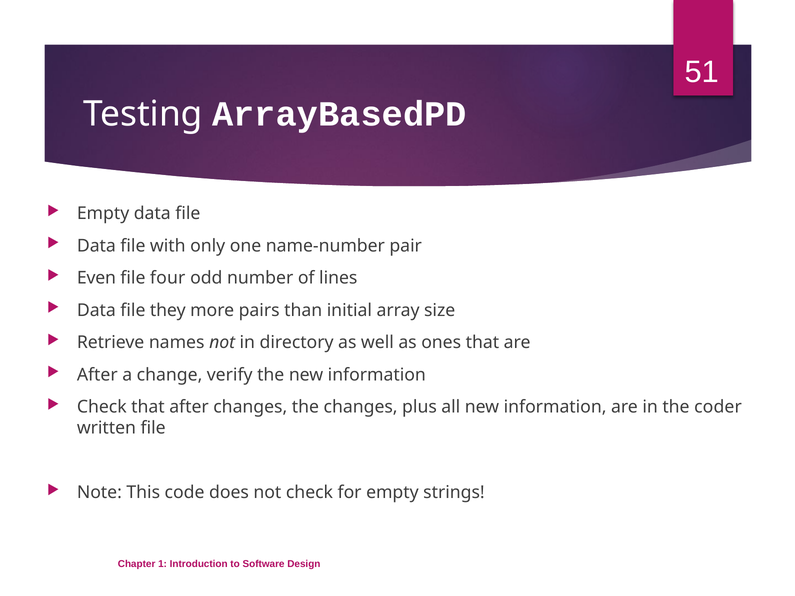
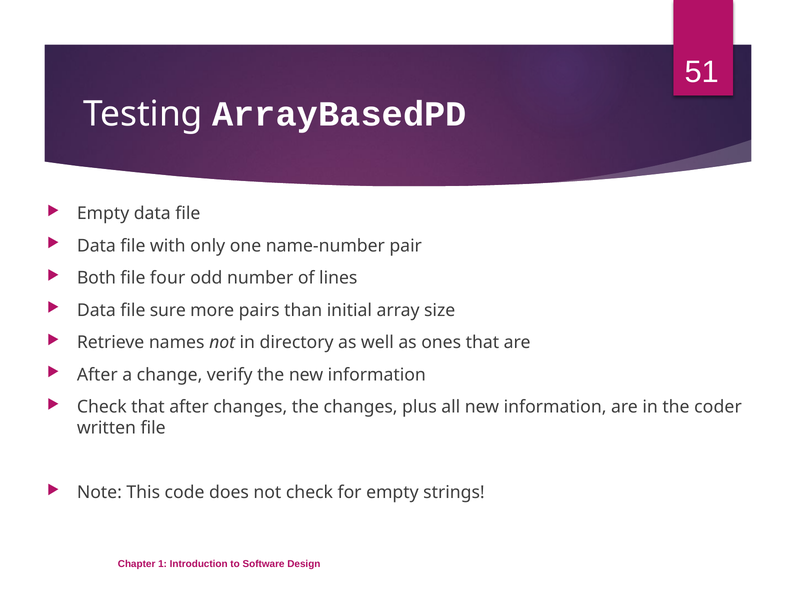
Even: Even -> Both
they: they -> sure
